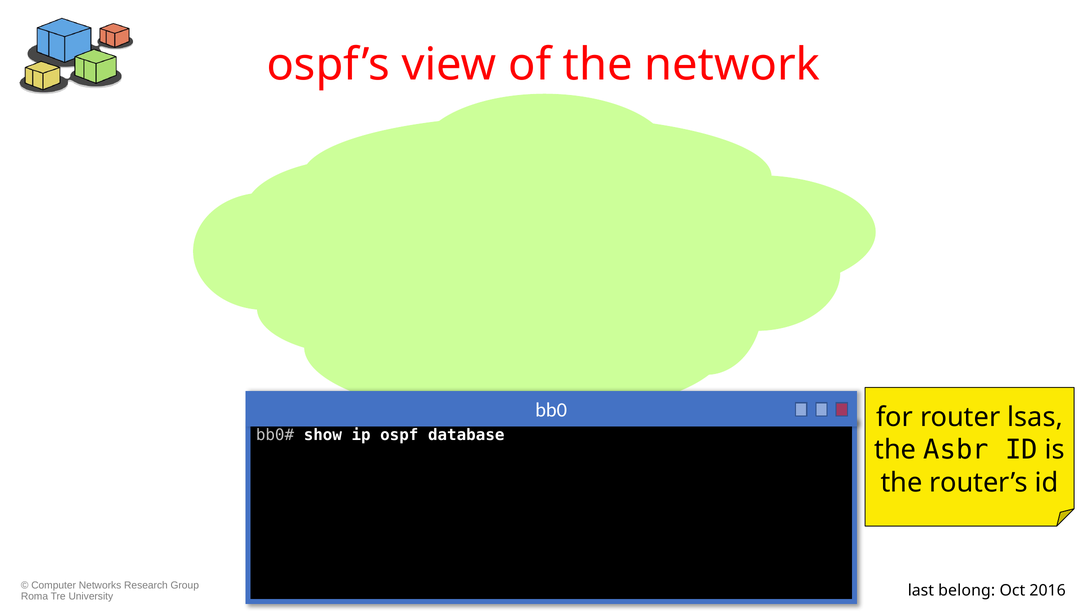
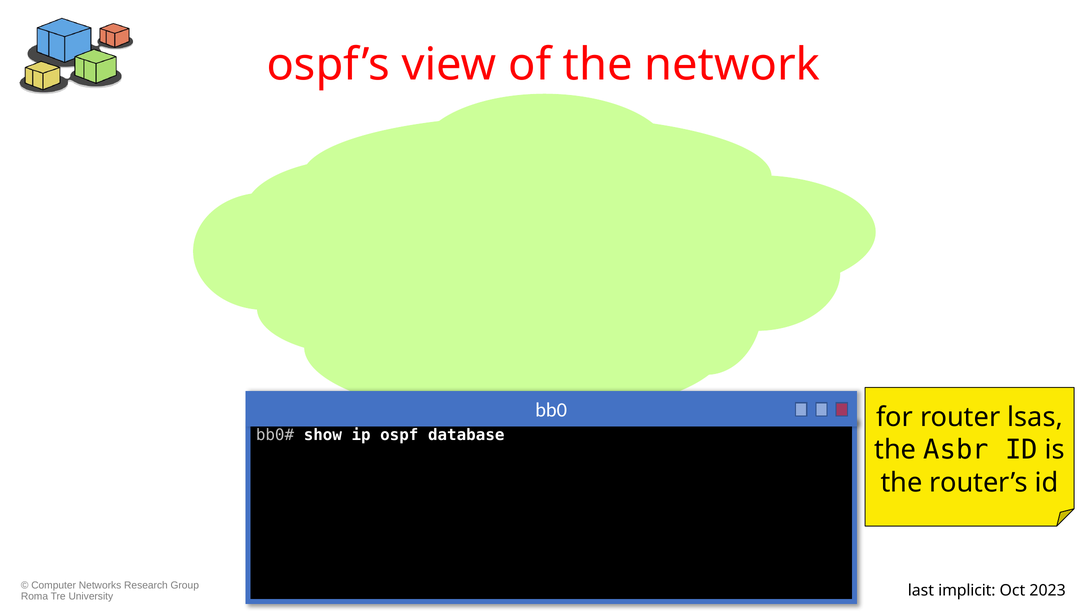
belong: belong -> implicit
2016: 2016 -> 2023
